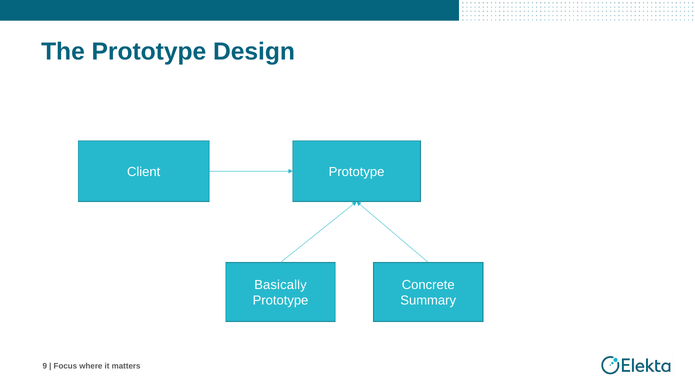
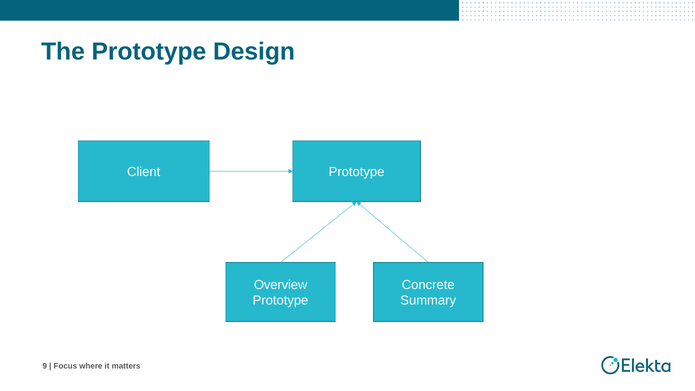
Basically: Basically -> Overview
